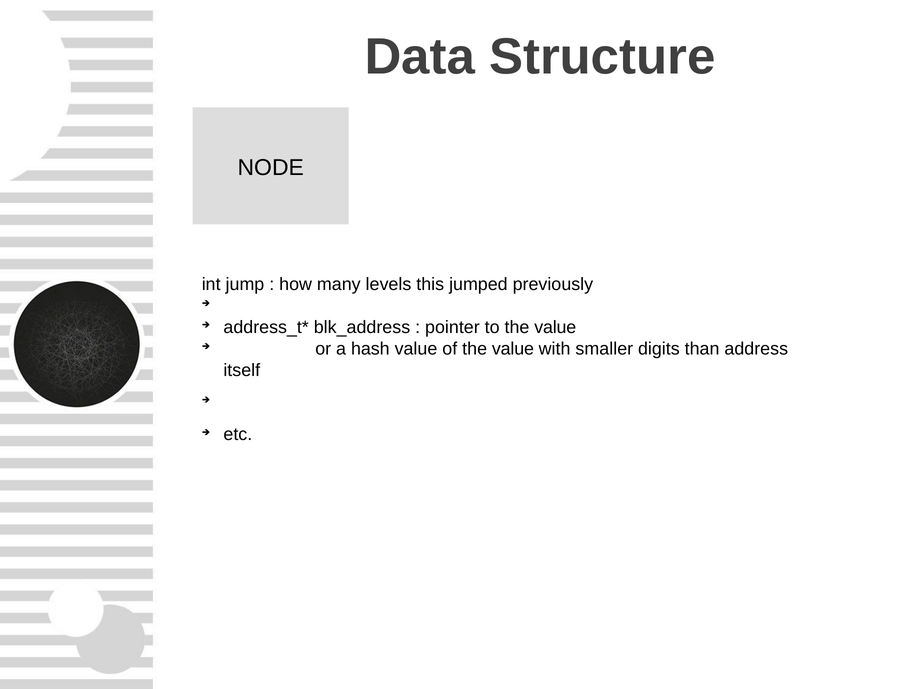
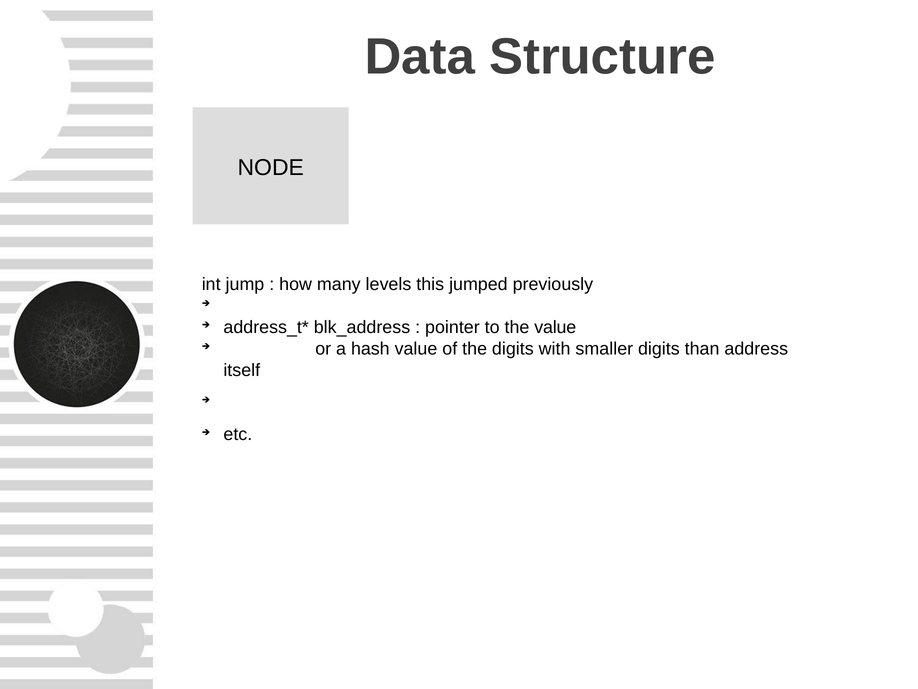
of the value: value -> digits
